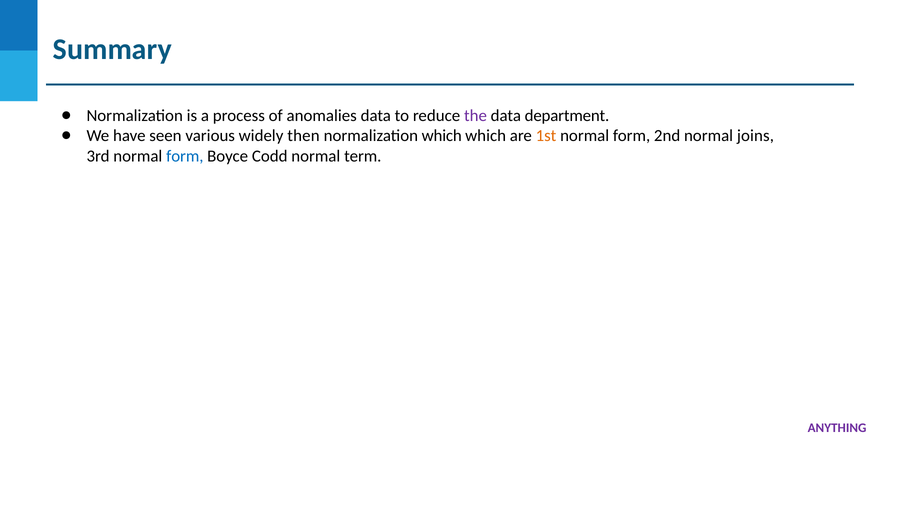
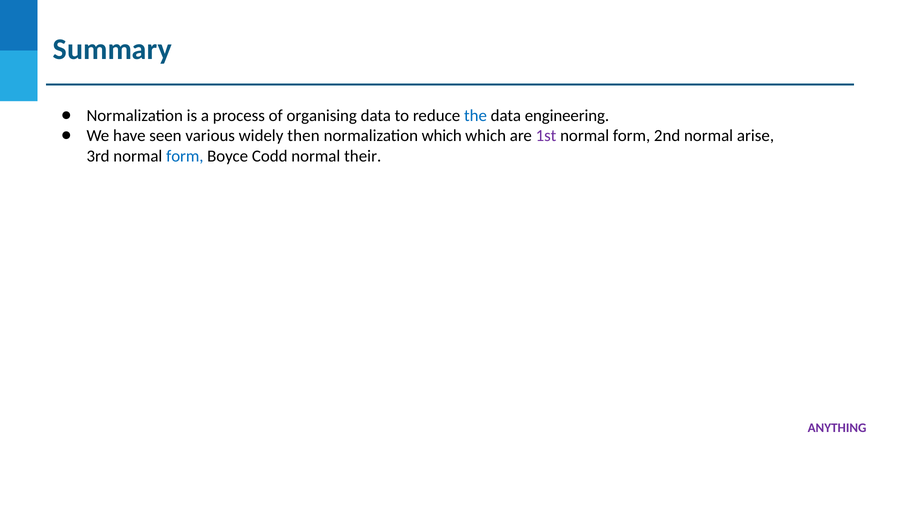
anomalies: anomalies -> organising
the colour: purple -> blue
department: department -> engineering
1st colour: orange -> purple
joins: joins -> arise
term: term -> their
